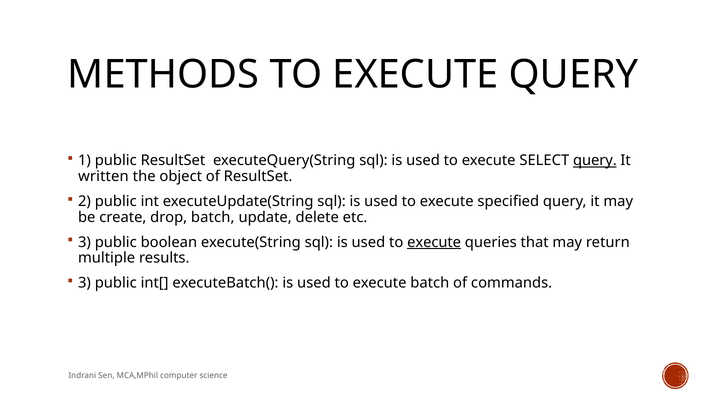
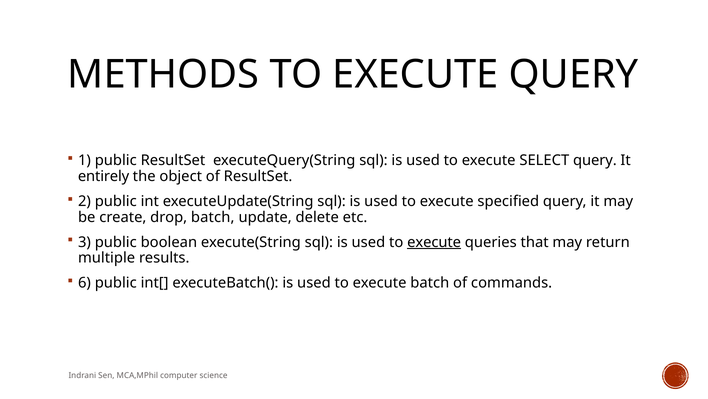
query at (595, 160) underline: present -> none
written: written -> entirely
3 at (84, 282): 3 -> 6
